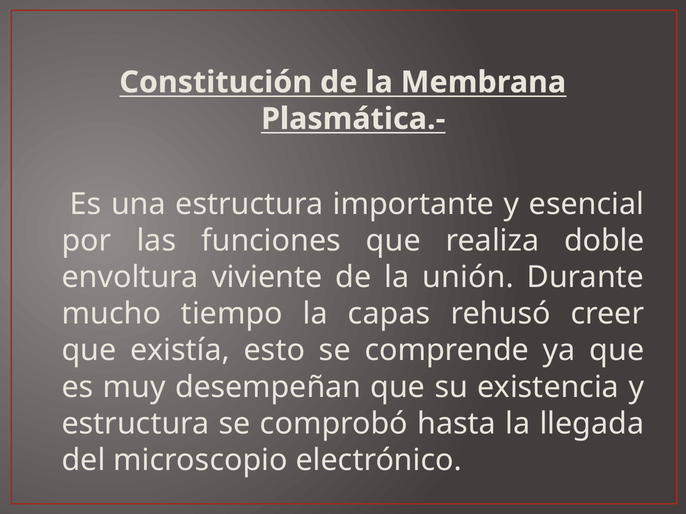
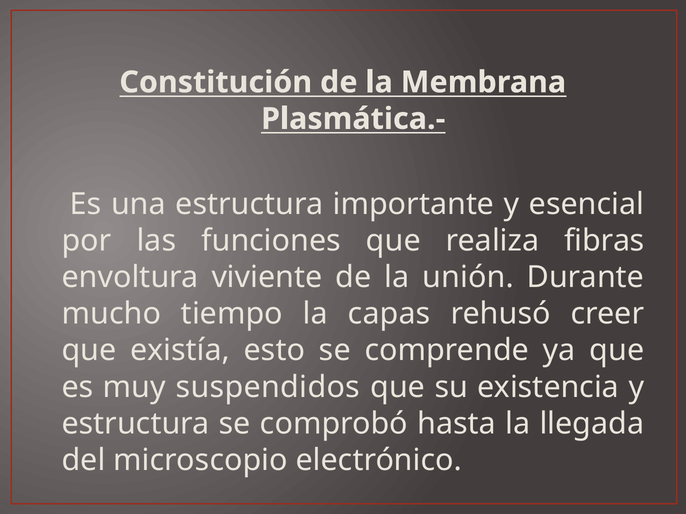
doble: doble -> fibras
desempeñan: desempeñan -> suspendidos
